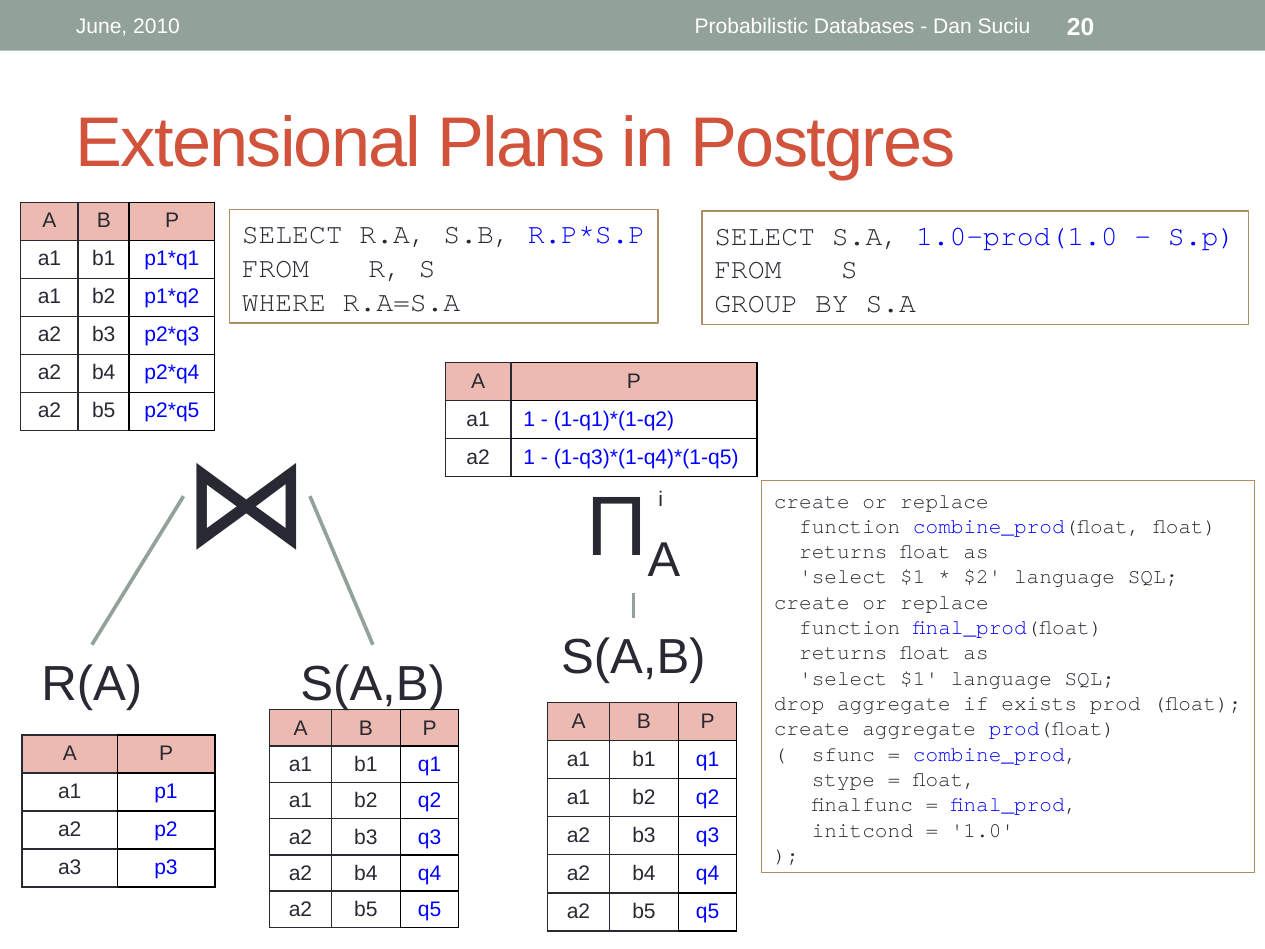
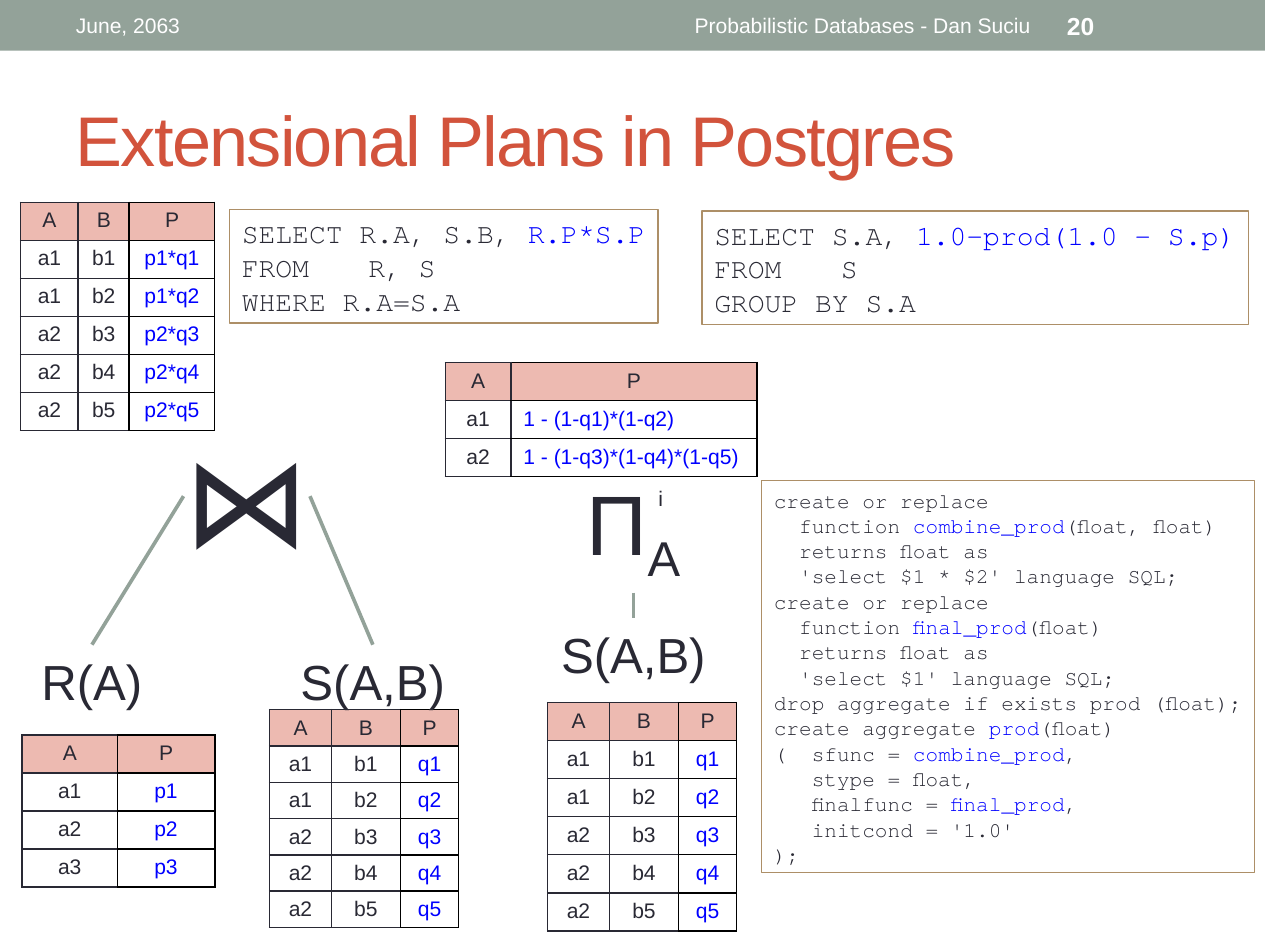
2010: 2010 -> 2063
